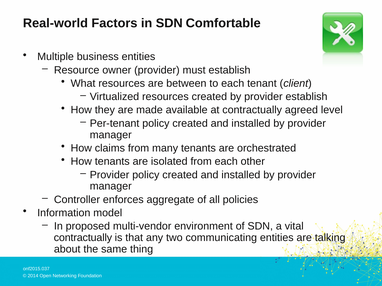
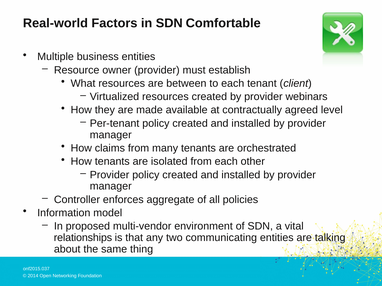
provider establish: establish -> webinars
contractually at (83, 238): contractually -> relationships
